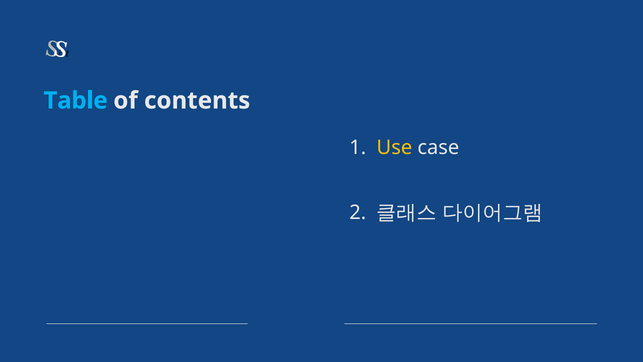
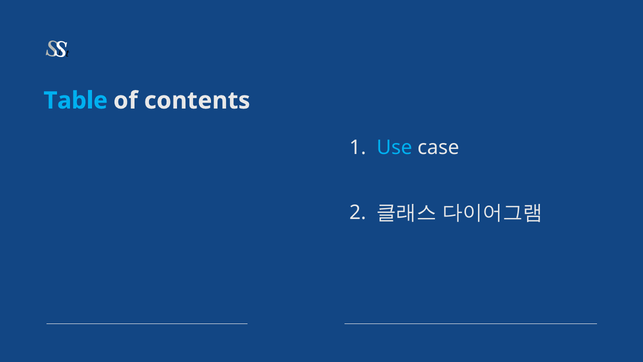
Use colour: yellow -> light blue
